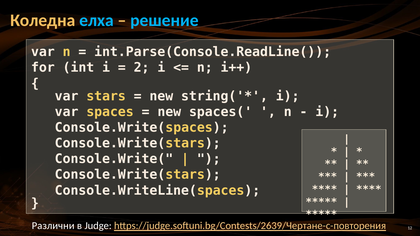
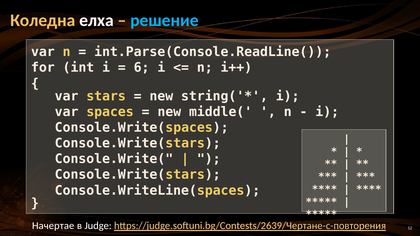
елха colour: light blue -> white
2: 2 -> 6
spaces(: spaces( -> middle(
Различни: Различни -> Начертае
